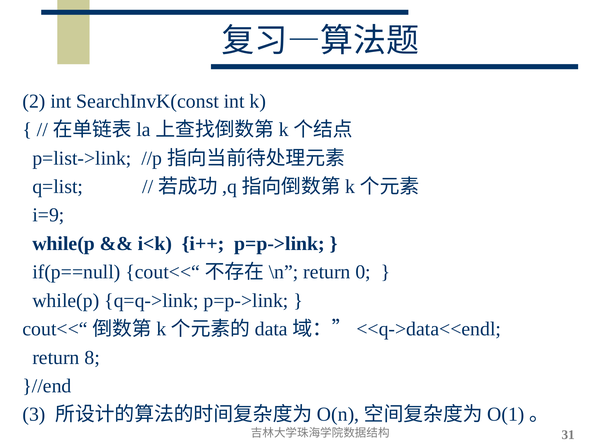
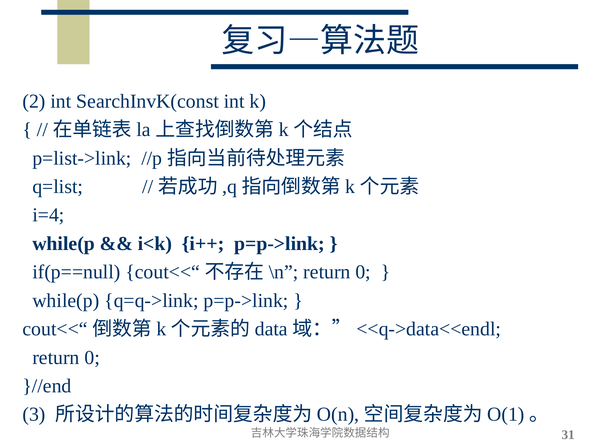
i=9: i=9 -> i=4
8 at (92, 357): 8 -> 0
